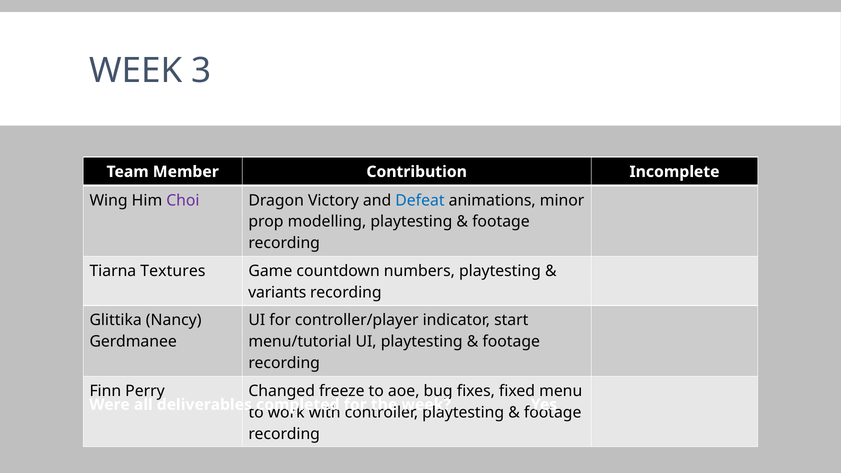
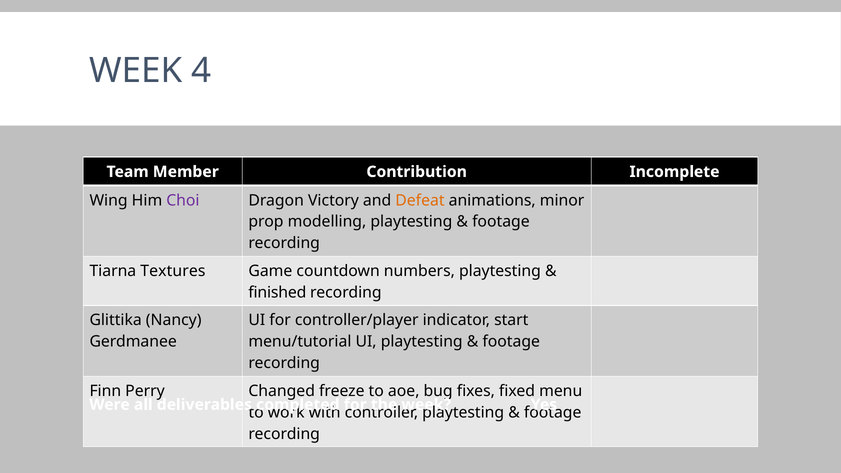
3: 3 -> 4
Defeat colour: blue -> orange
variants: variants -> finished
